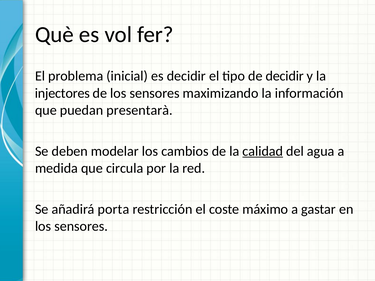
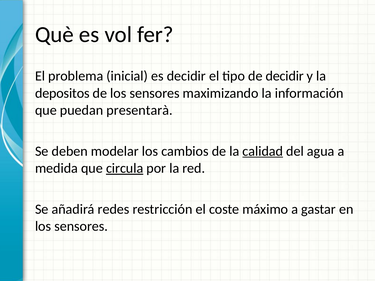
injectores: injectores -> depositos
circula underline: none -> present
porta: porta -> redes
